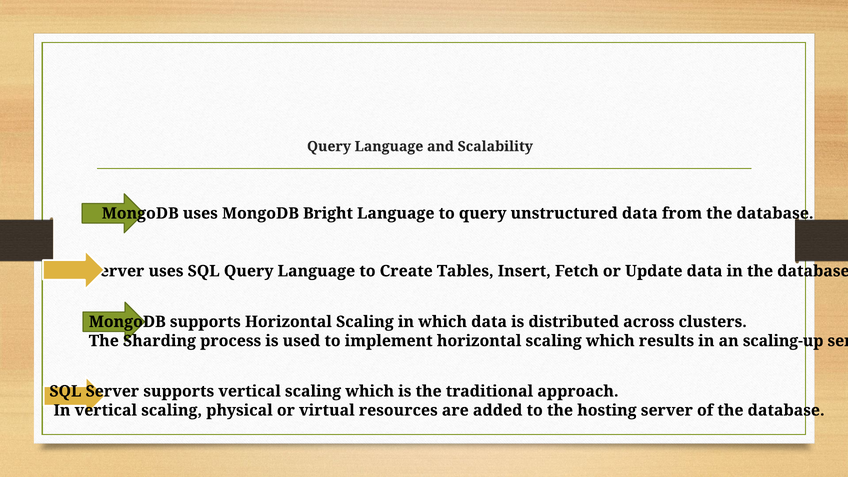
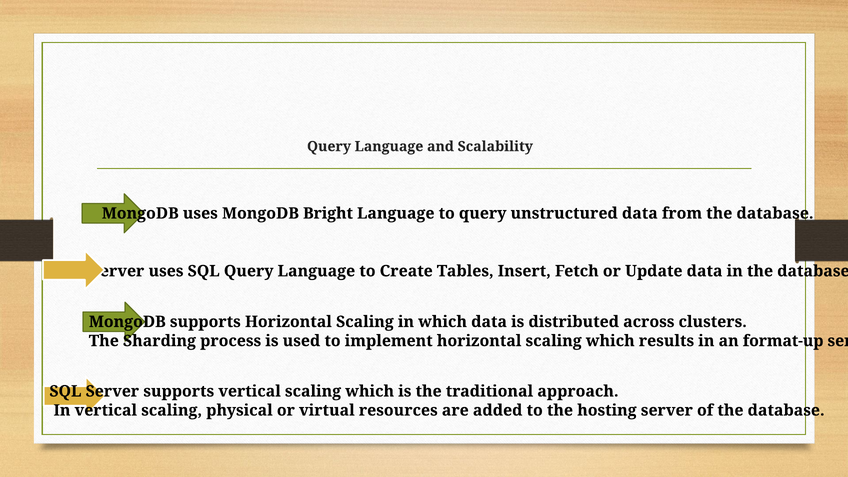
scaling-up: scaling-up -> format-up
